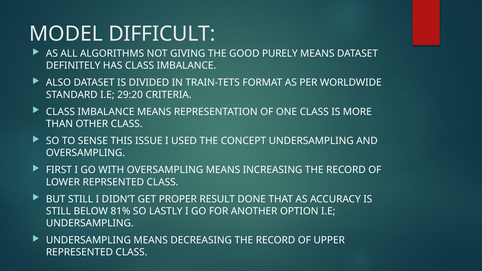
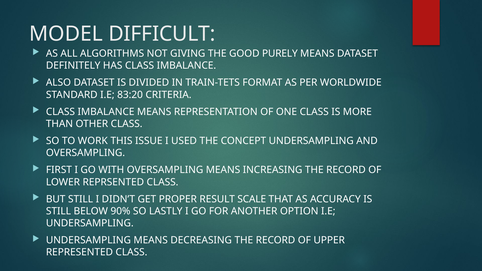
29:20: 29:20 -> 83:20
SENSE: SENSE -> WORK
DONE: DONE -> SCALE
81%: 81% -> 90%
